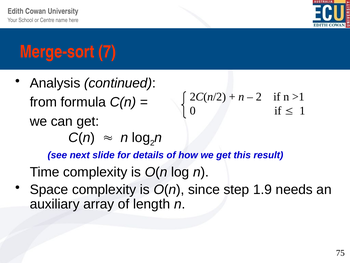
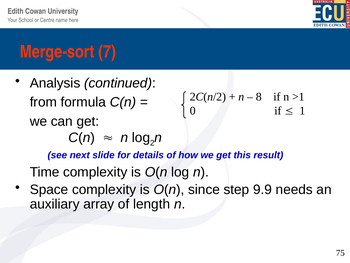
2 at (259, 97): 2 -> 8
1.9: 1.9 -> 9.9
